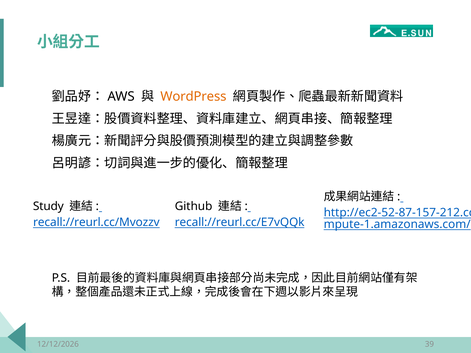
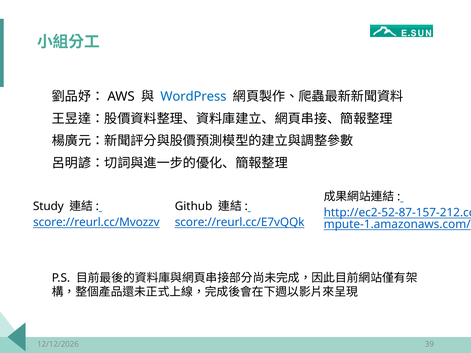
WordPress colour: orange -> blue
recall://reurl.cc/Mvozzv: recall://reurl.cc/Mvozzv -> score://reurl.cc/Mvozzv
recall://reurl.cc/E7vQQk: recall://reurl.cc/E7vQQk -> score://reurl.cc/E7vQQk
